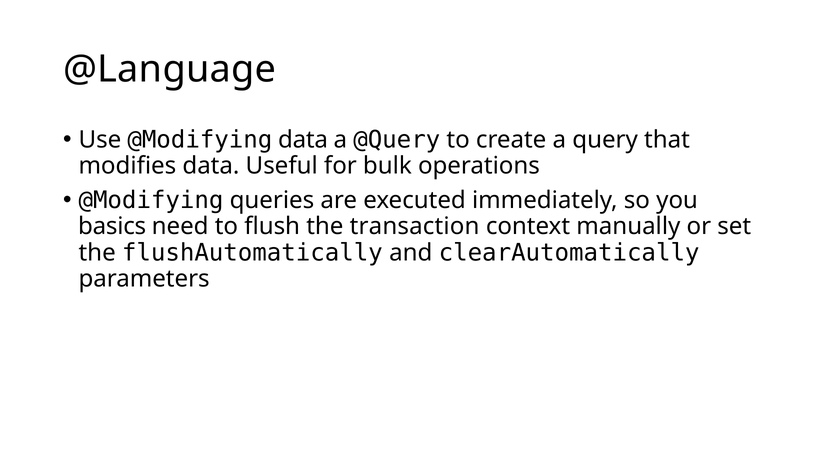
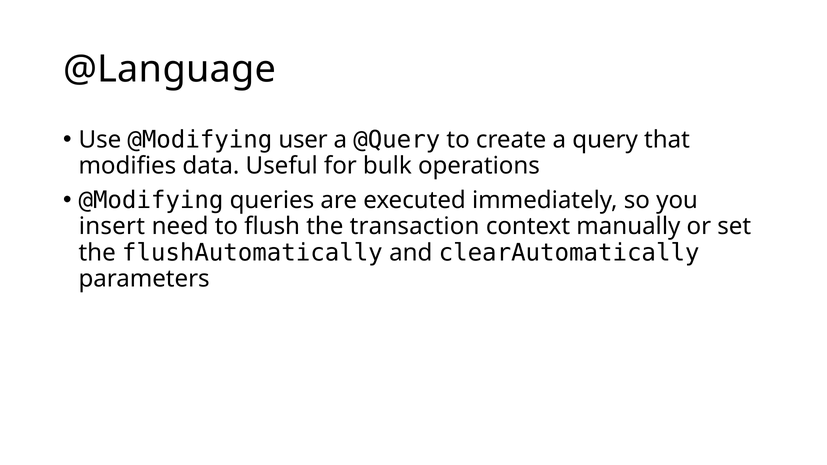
@Modifying data: data -> user
basics: basics -> insert
